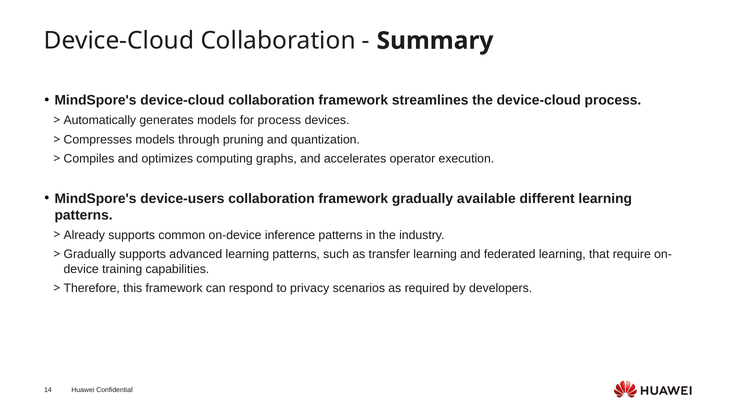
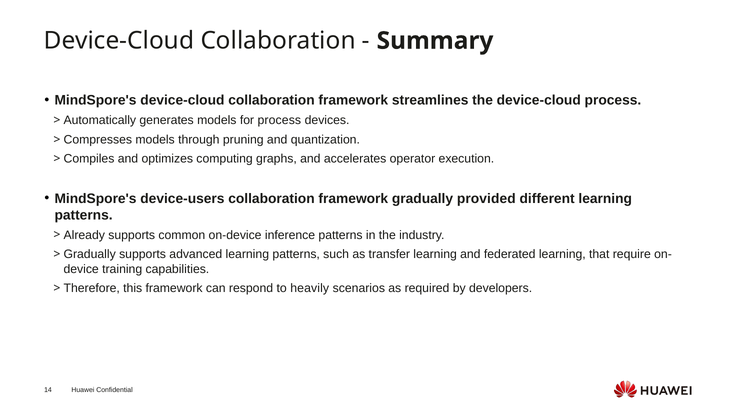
available: available -> provided
privacy: privacy -> heavily
